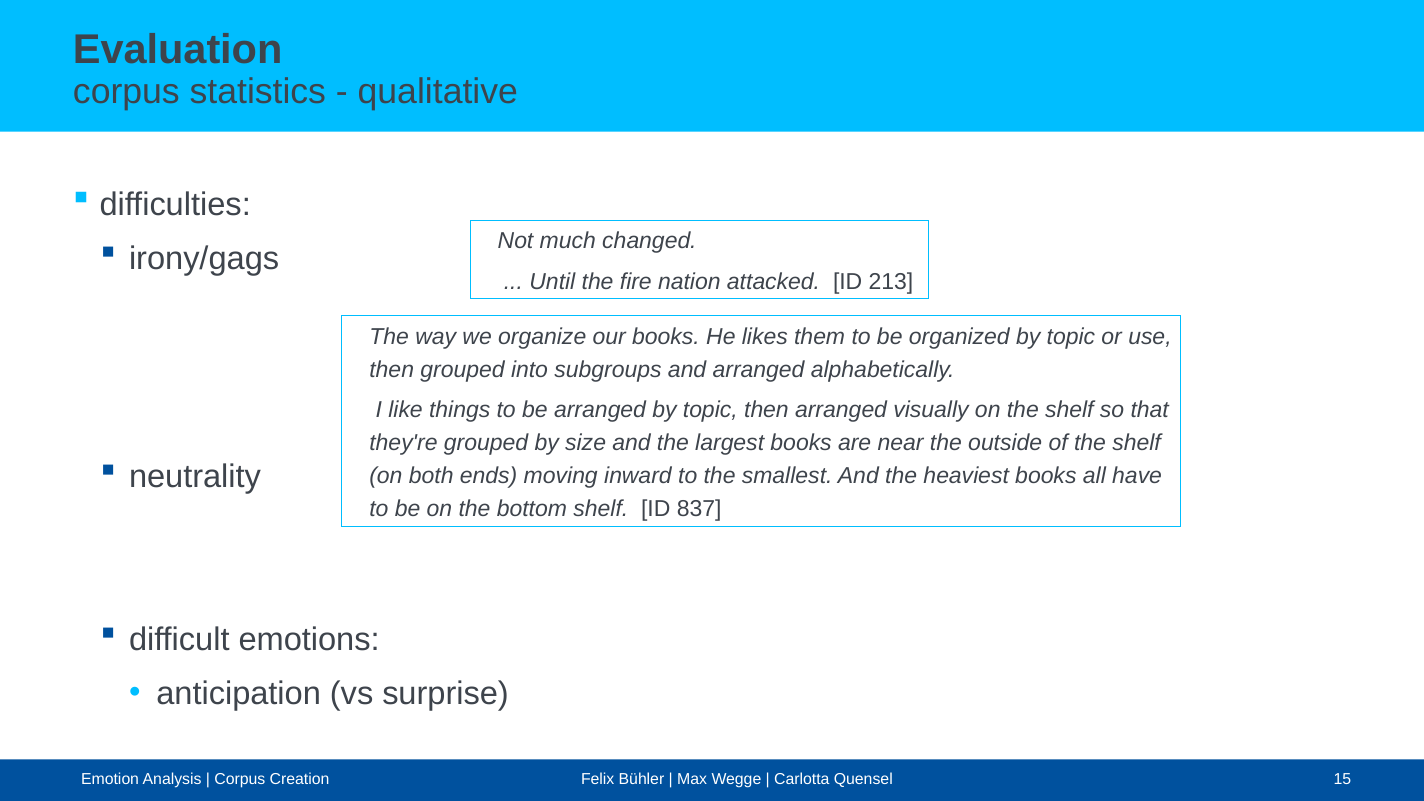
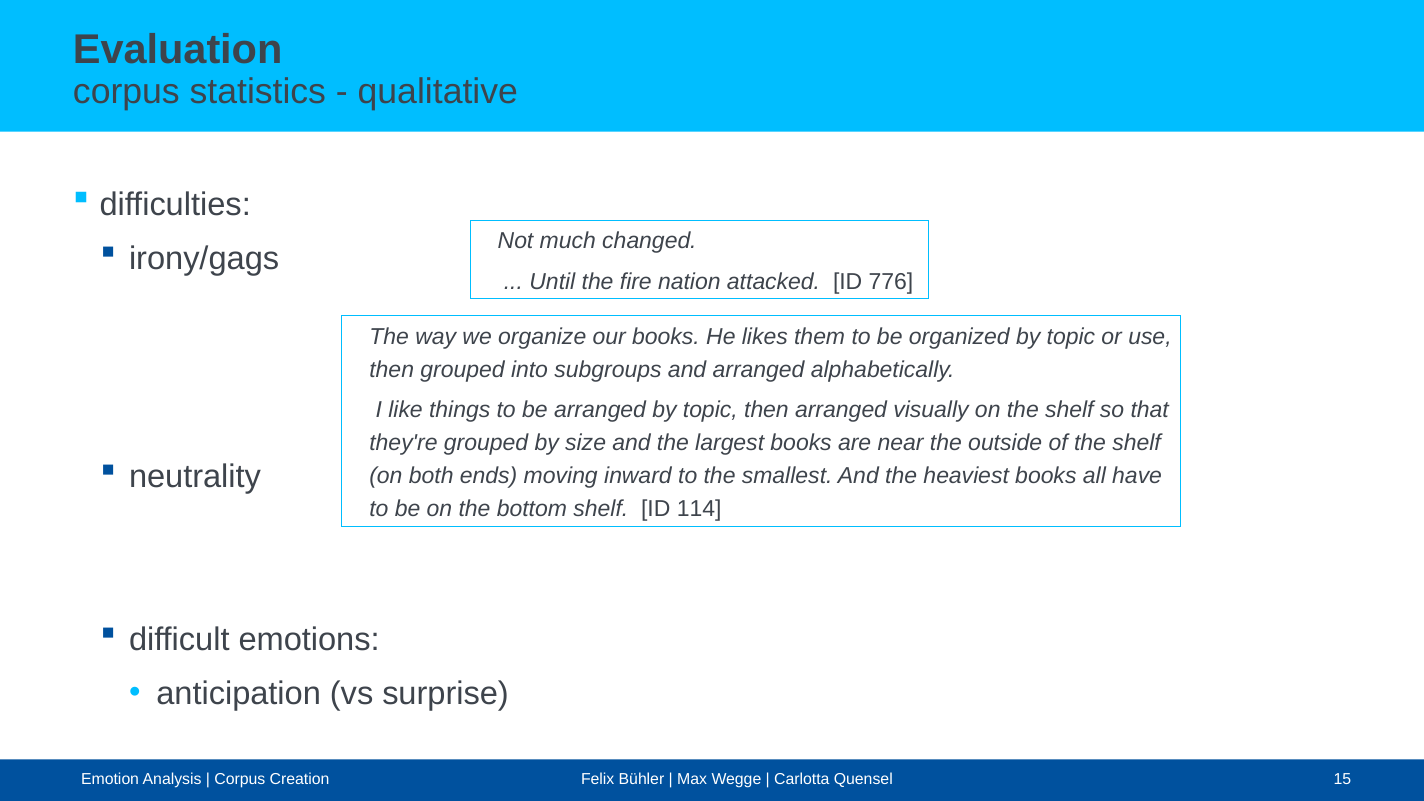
213: 213 -> 776
837: 837 -> 114
